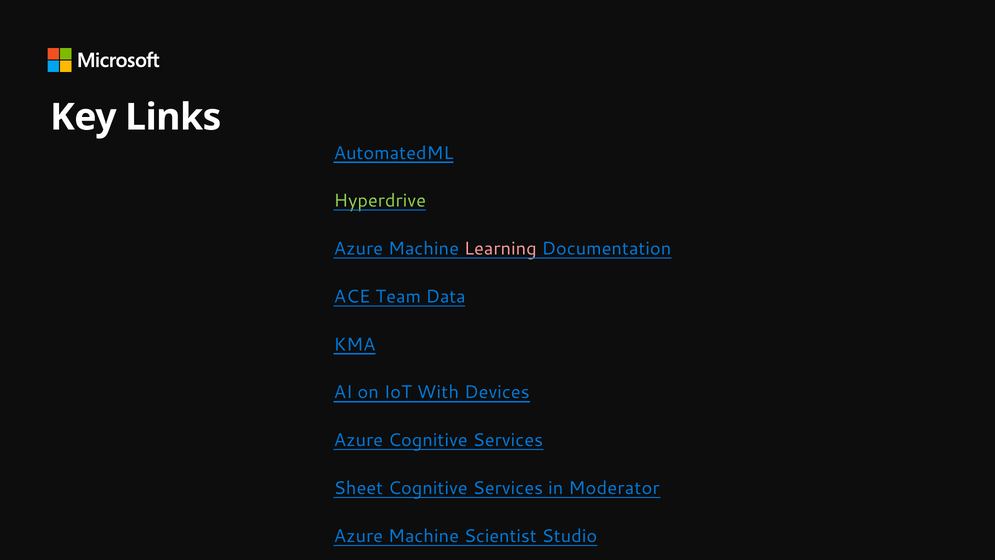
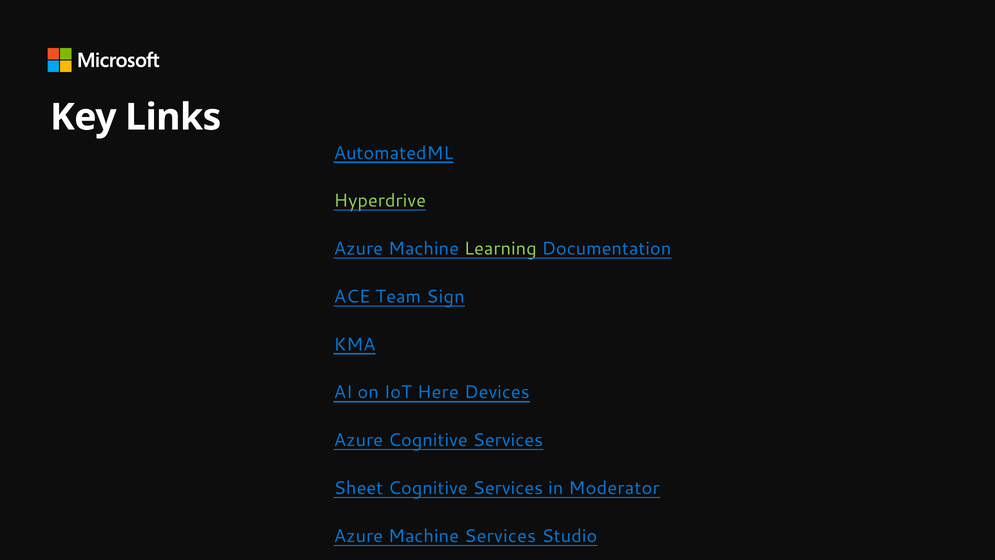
Learning colour: pink -> light green
Data: Data -> Sign
With: With -> Here
Machine Scientist: Scientist -> Services
